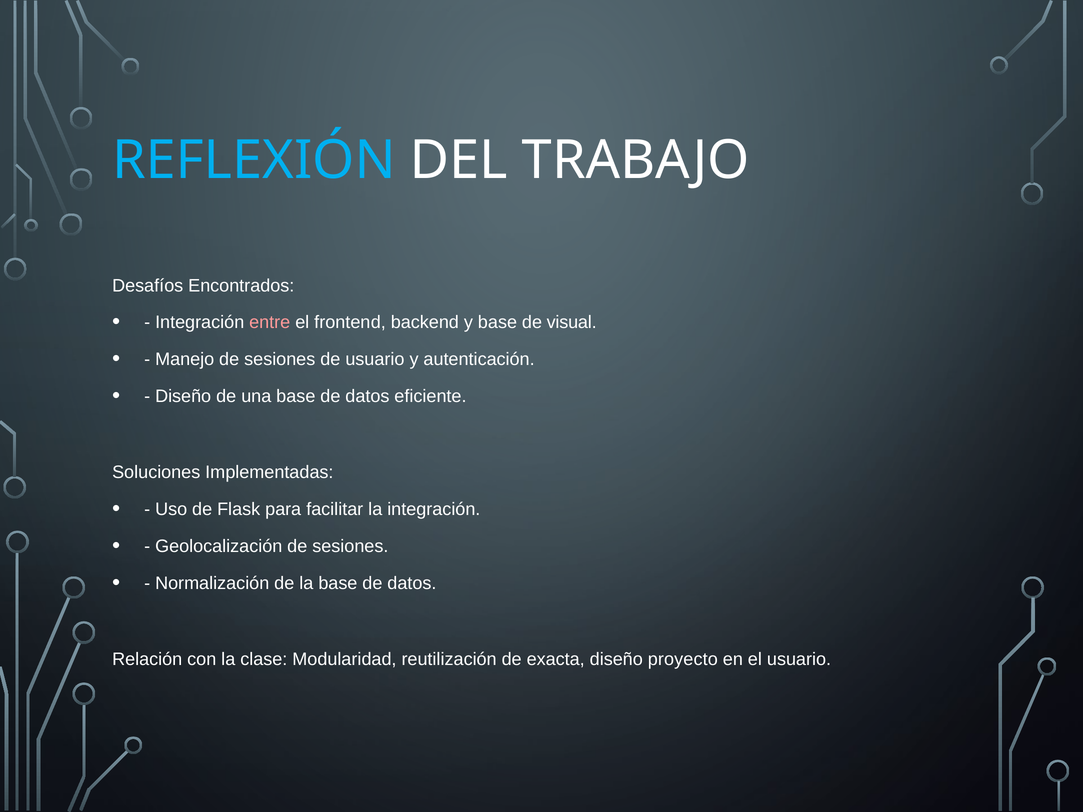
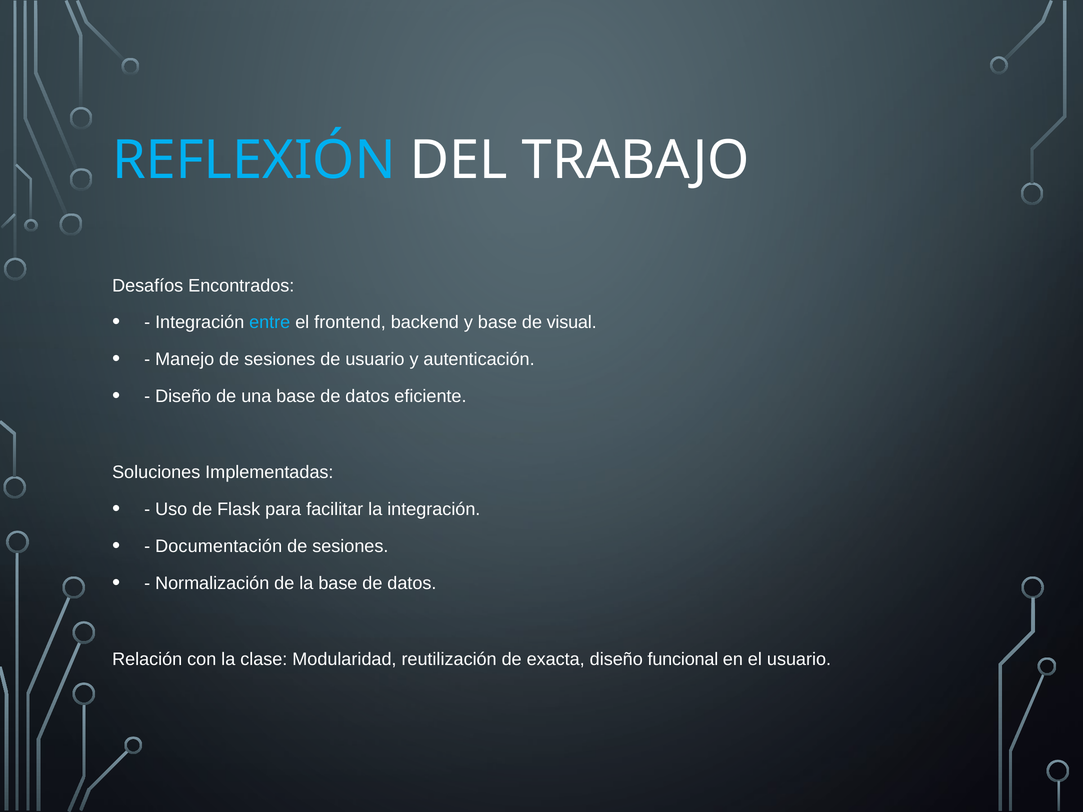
entre colour: pink -> light blue
Geolocalización: Geolocalización -> Documentación
proyecto: proyecto -> funcional
